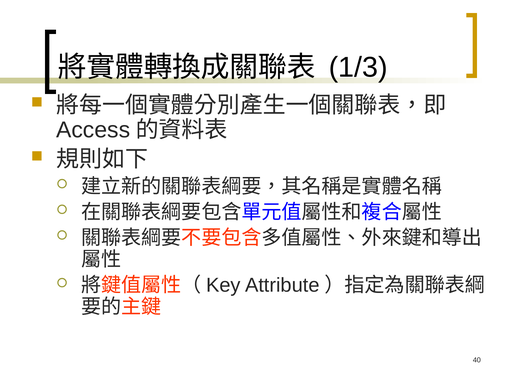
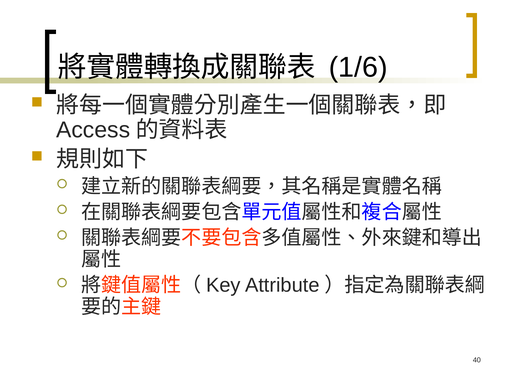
1/3: 1/3 -> 1/6
